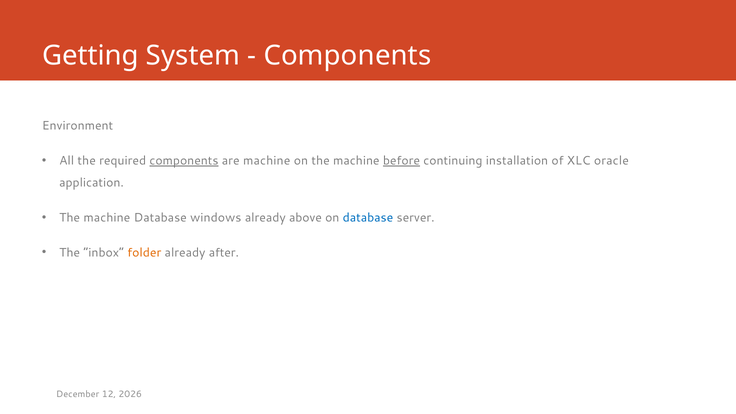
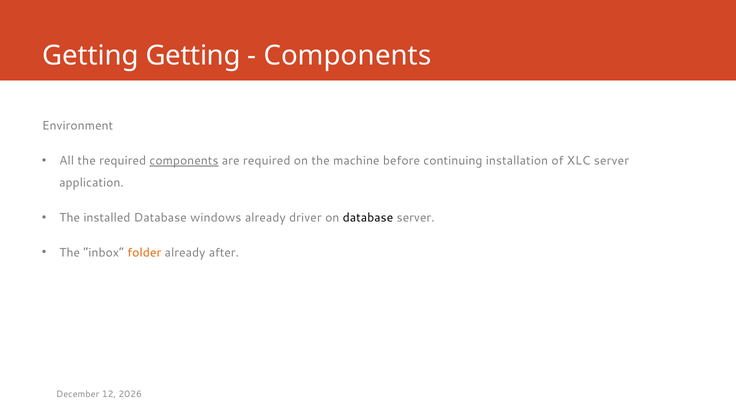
Getting System: System -> Getting
are machine: machine -> required
before underline: present -> none
XLC oracle: oracle -> server
machine at (107, 218): machine -> installed
above: above -> driver
database at (368, 218) colour: blue -> black
